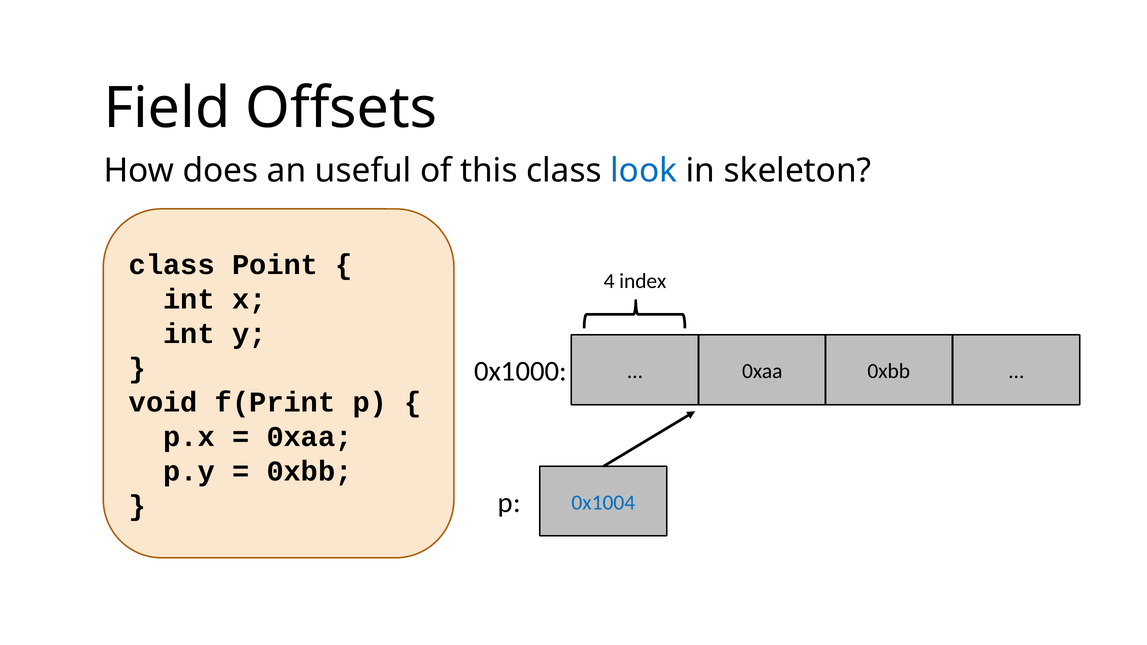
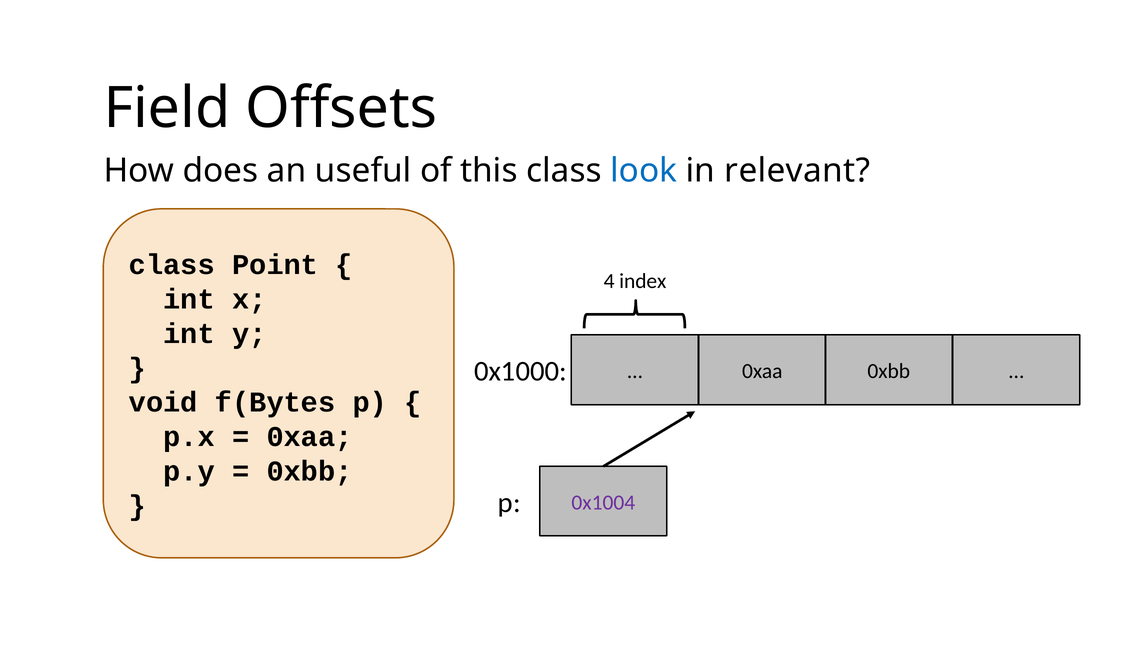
skeleton: skeleton -> relevant
f(Print: f(Print -> f(Bytes
0x1004 colour: blue -> purple
